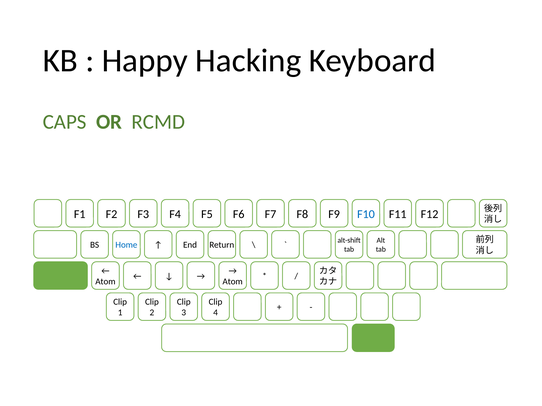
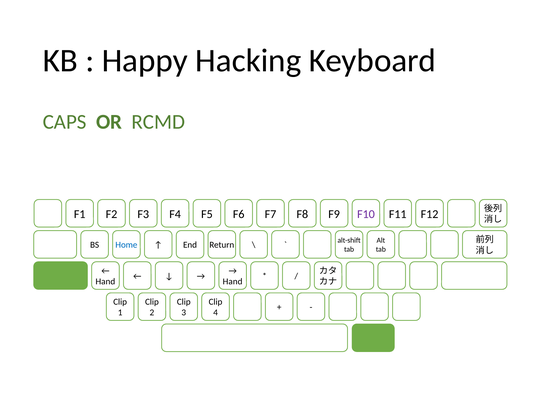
F10 colour: blue -> purple
Atom at (105, 282): Atom -> Hand
Atom at (233, 282): Atom -> Hand
